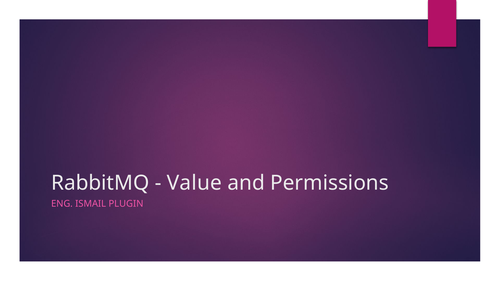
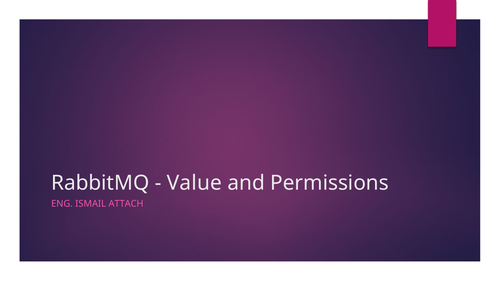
PLUGIN: PLUGIN -> ATTACH
